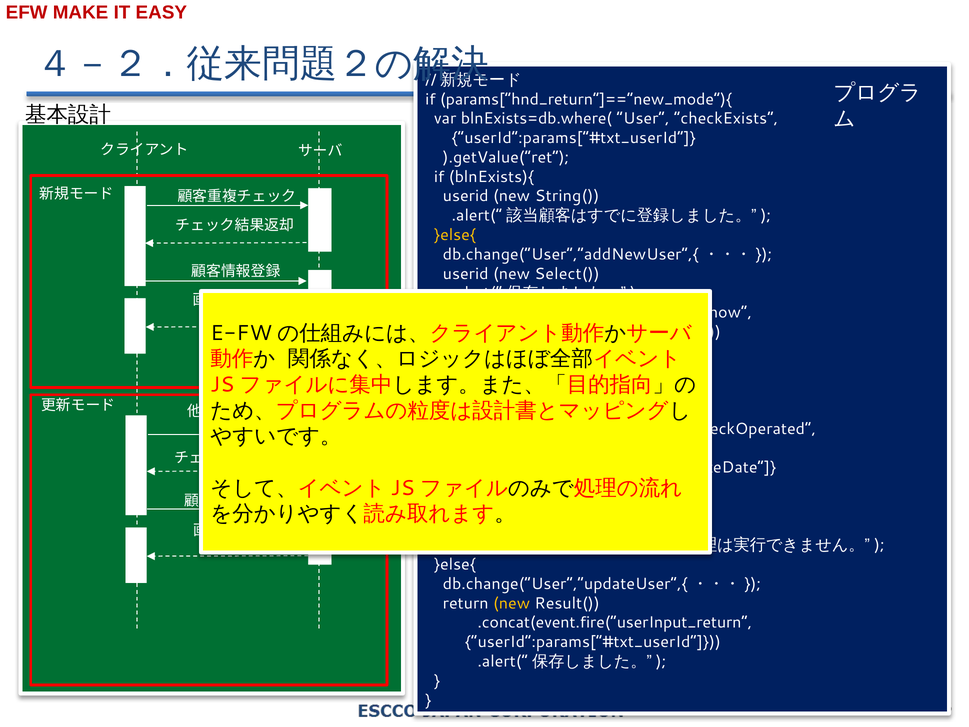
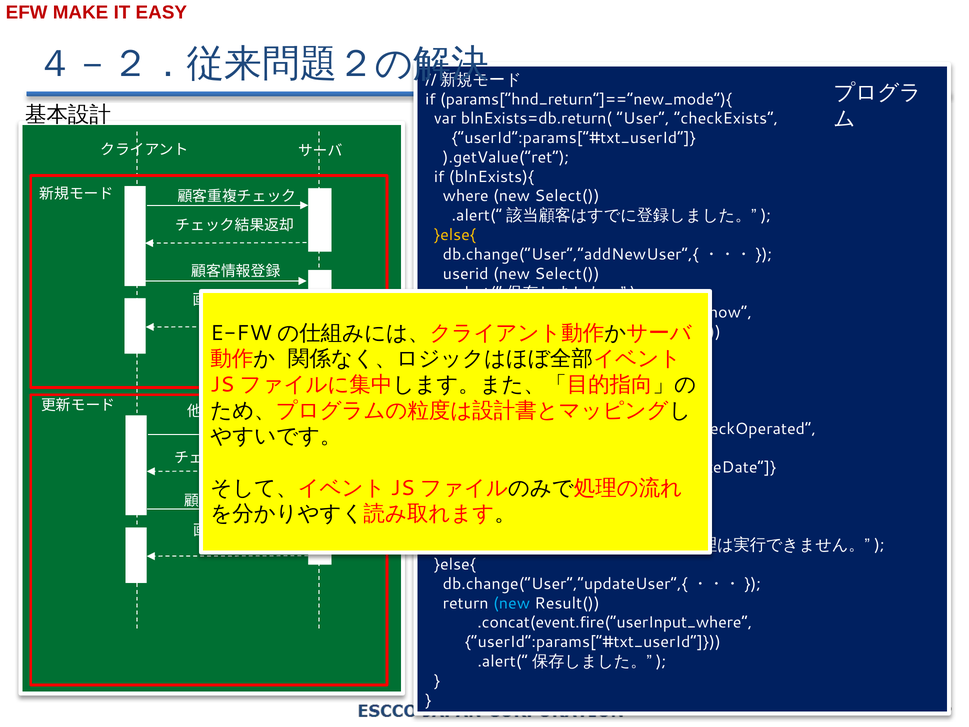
blnExists=db.where(: blnExists=db.where( -> blnExists=db.return(
userid at (466, 196): userid -> where
String( at (567, 196): String( -> Select(
new at (512, 603) colour: yellow -> light blue
.concat(event.fire(“userInput_return: .concat(event.fire(“userInput_return -> .concat(event.fire(“userInput_where
